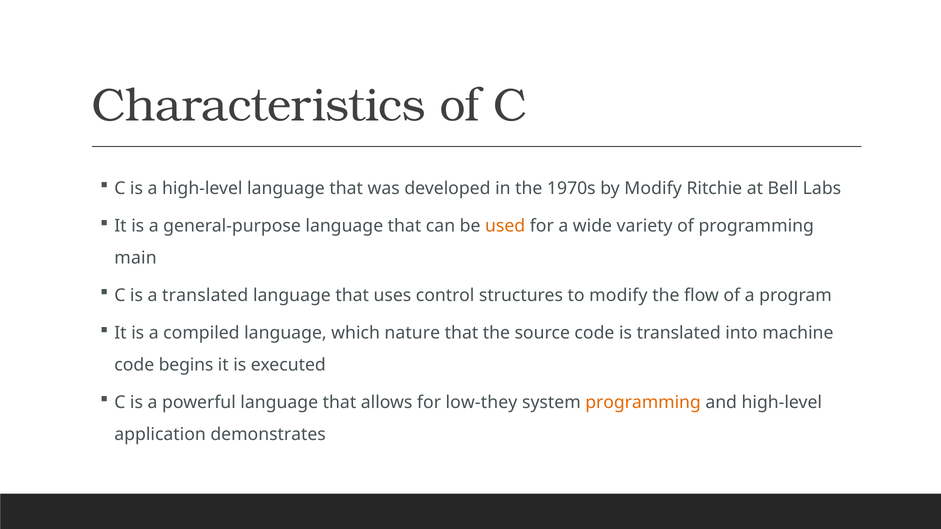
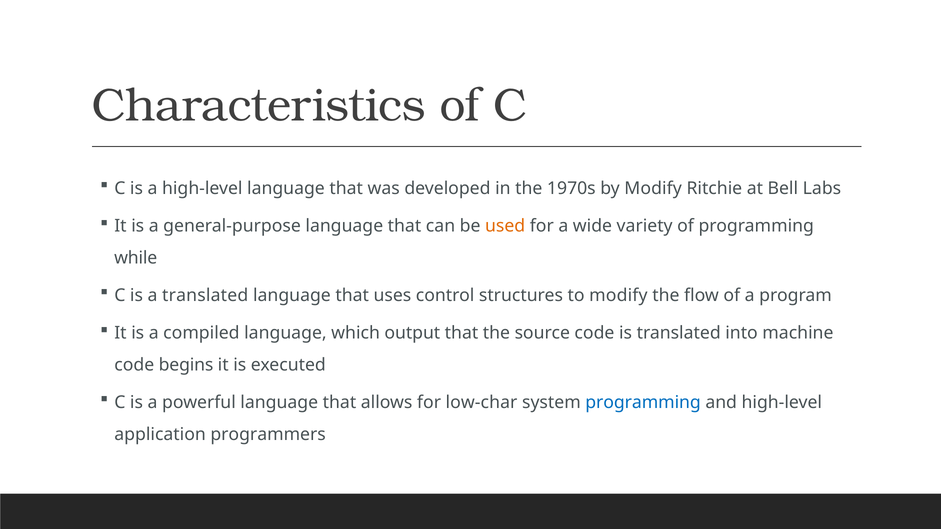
main: main -> while
nature: nature -> output
low-they: low-they -> low-char
programming at (643, 403) colour: orange -> blue
demonstrates: demonstrates -> programmers
